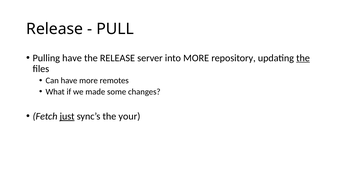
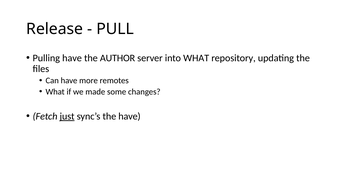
the RELEASE: RELEASE -> AUTHOR
into MORE: MORE -> WHAT
the at (303, 58) underline: present -> none
the your: your -> have
